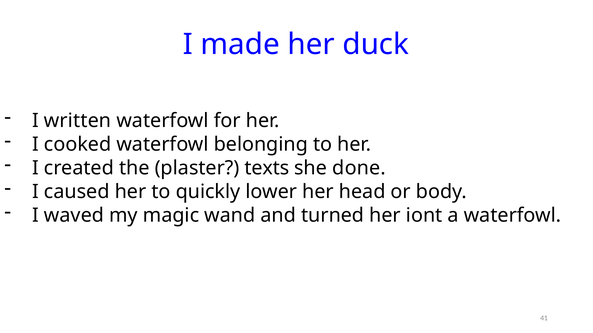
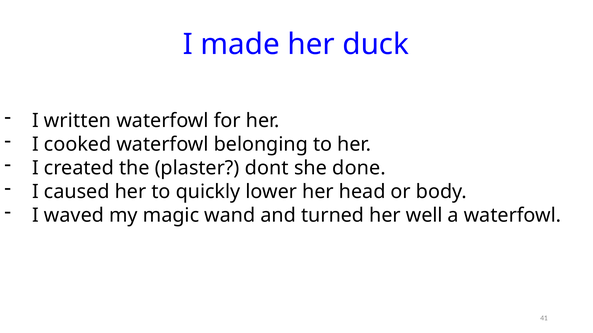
texts: texts -> dont
iont: iont -> well
